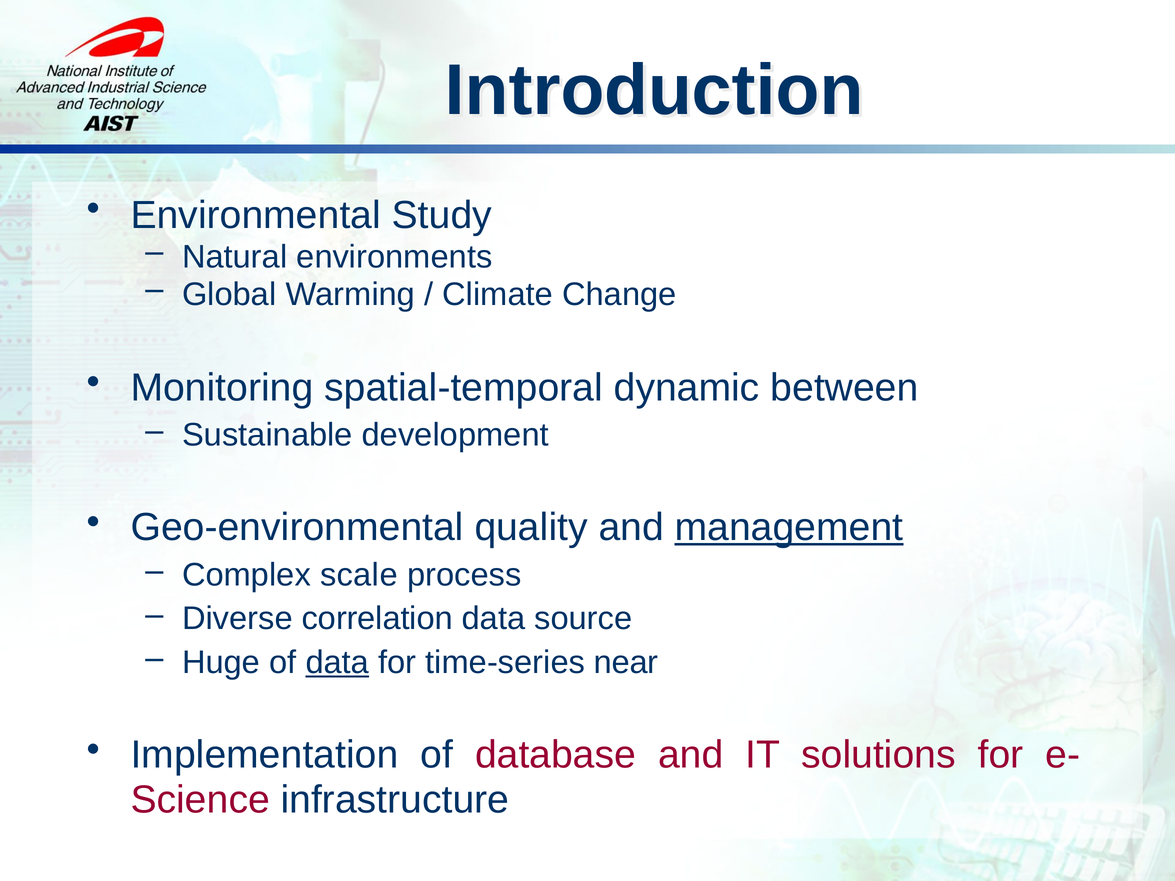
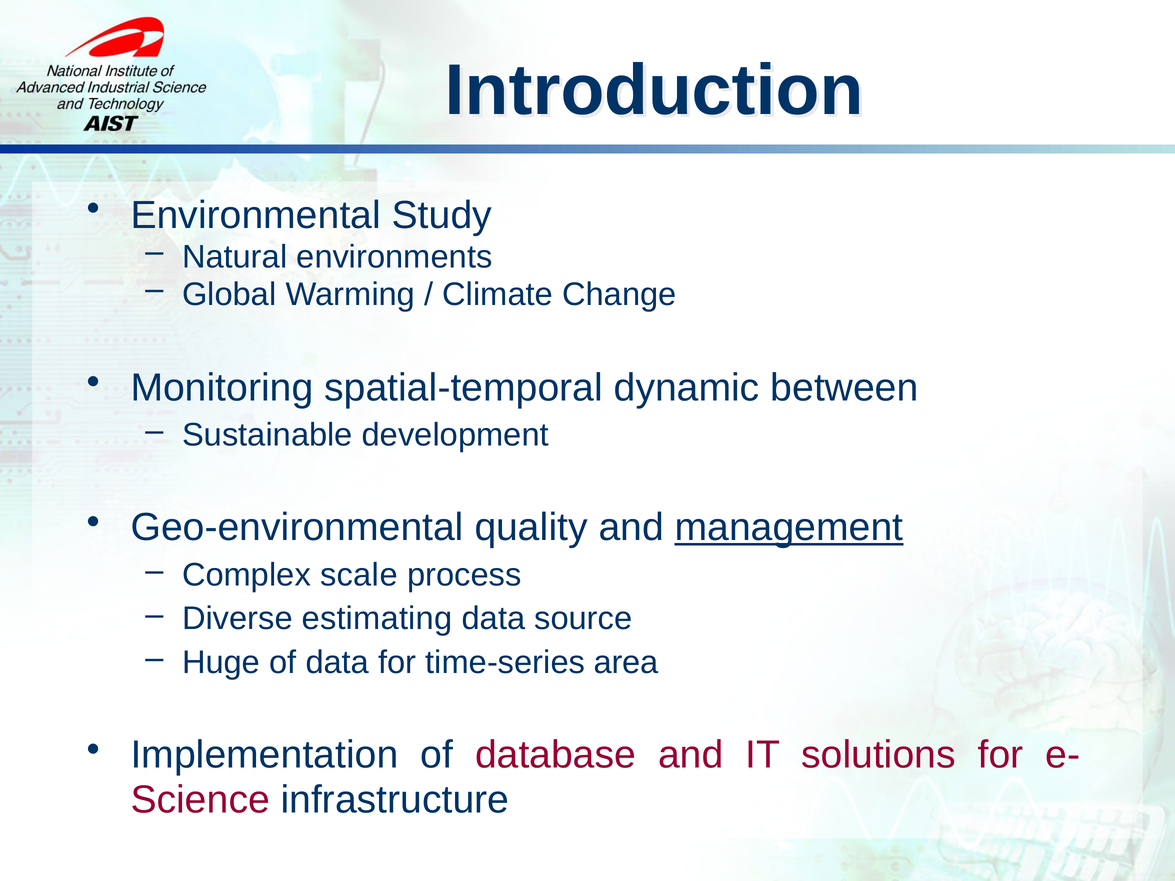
correlation: correlation -> estimating
data at (337, 663) underline: present -> none
near: near -> area
